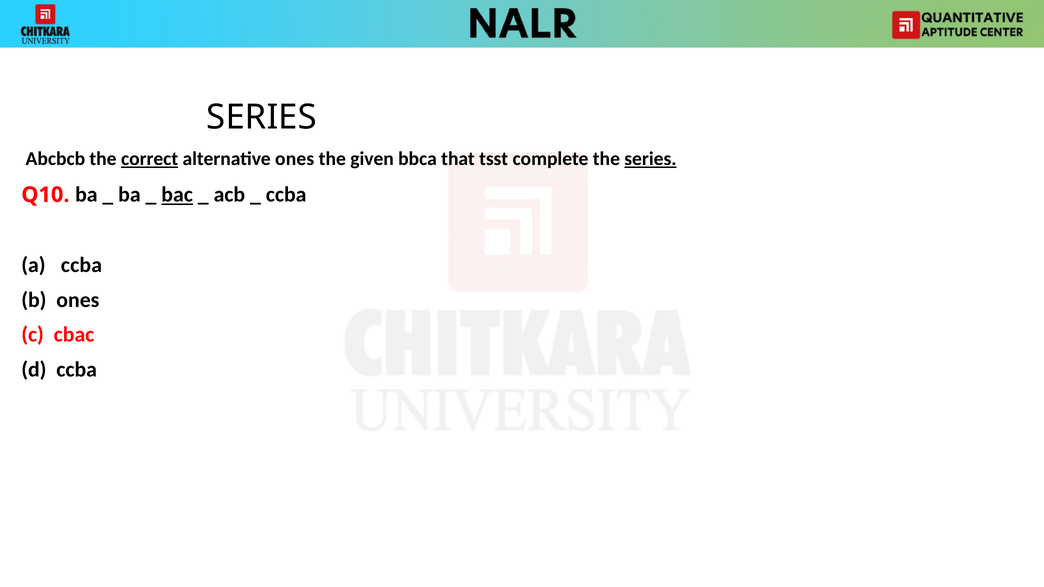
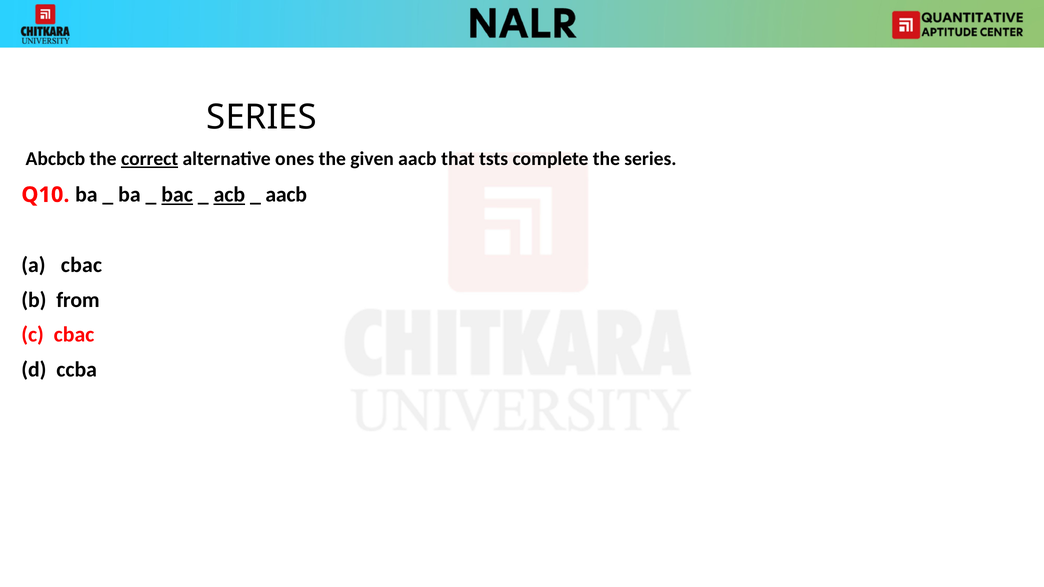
given bbca: bbca -> aacb
tsst: tsst -> tsts
series at (650, 159) underline: present -> none
acb underline: none -> present
ccba at (286, 195): ccba -> aacb
ccba at (81, 265): ccba -> cbac
b ones: ones -> from
